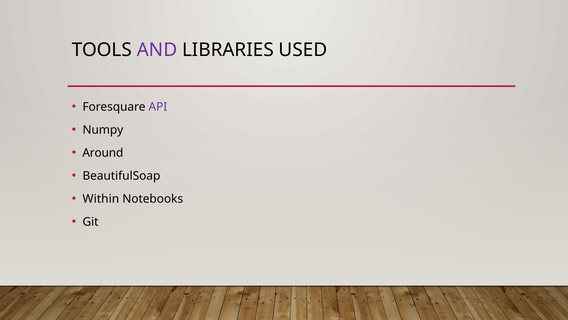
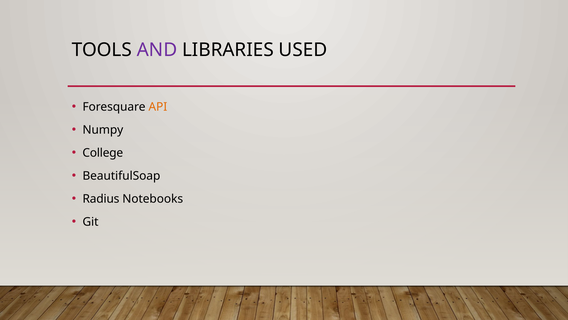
API colour: purple -> orange
Around: Around -> College
Within: Within -> Radius
